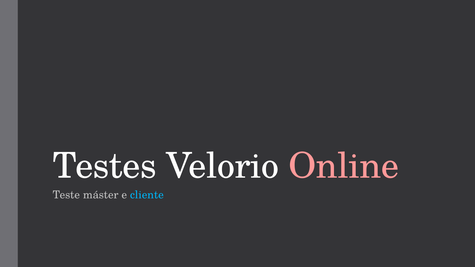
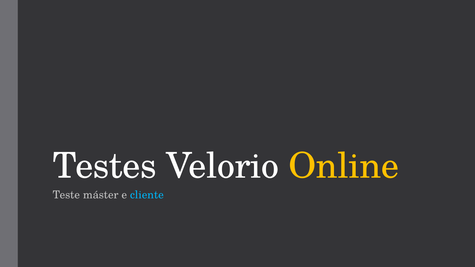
Online colour: pink -> yellow
